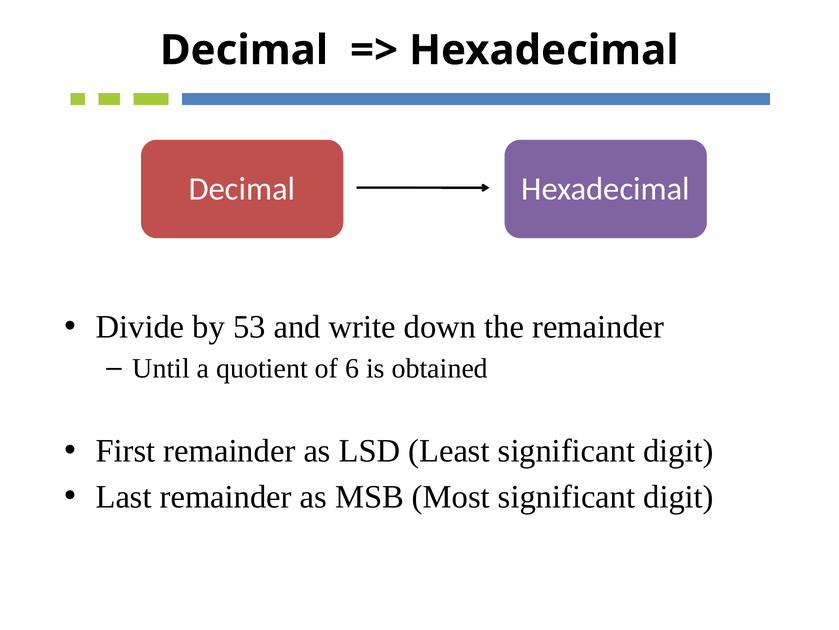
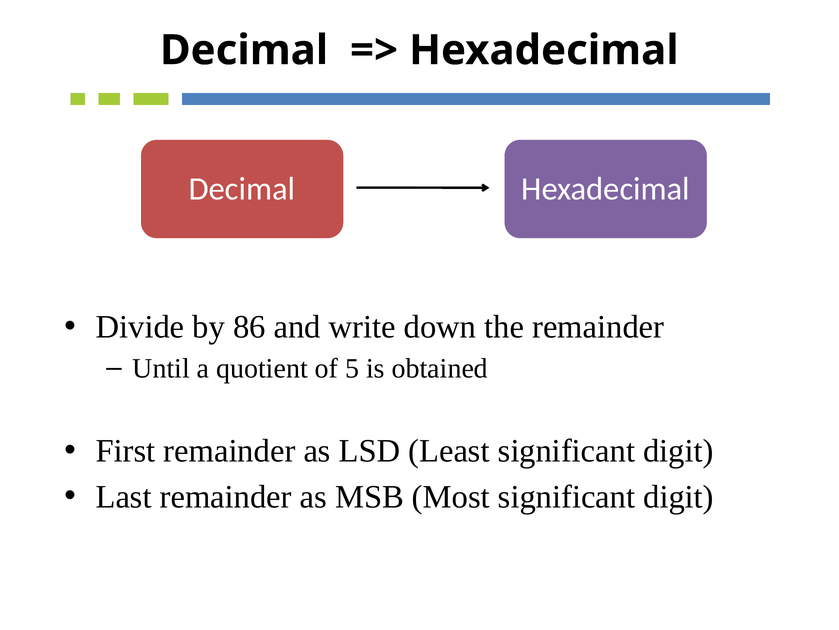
53: 53 -> 86
6: 6 -> 5
